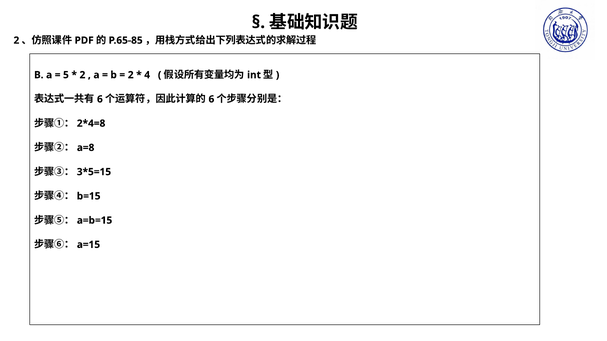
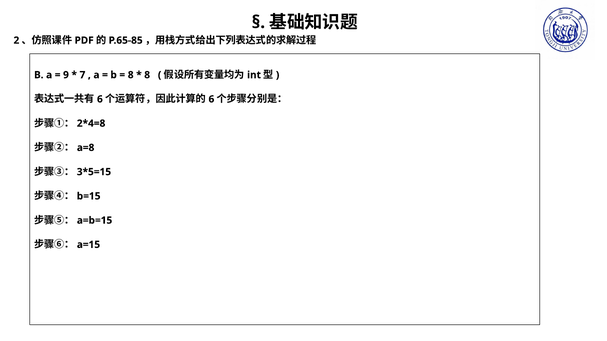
5: 5 -> 9
2 at (82, 75): 2 -> 7
2 at (131, 75): 2 -> 8
4 at (147, 75): 4 -> 8
